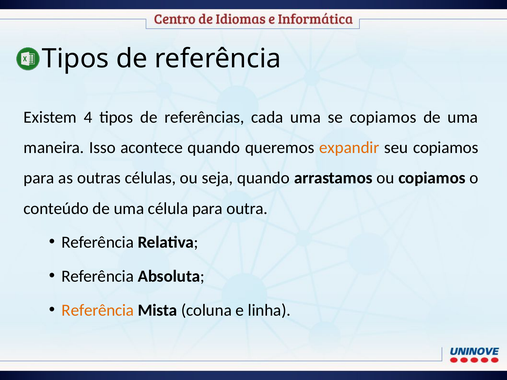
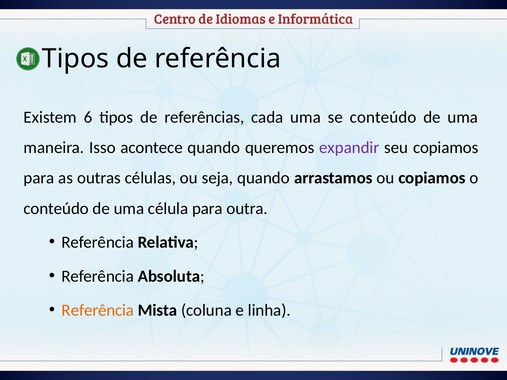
4: 4 -> 6
se copiamos: copiamos -> conteúdo
expandir colour: orange -> purple
